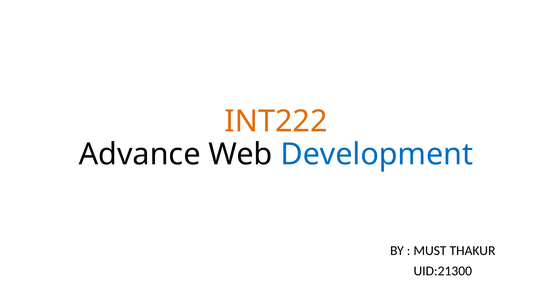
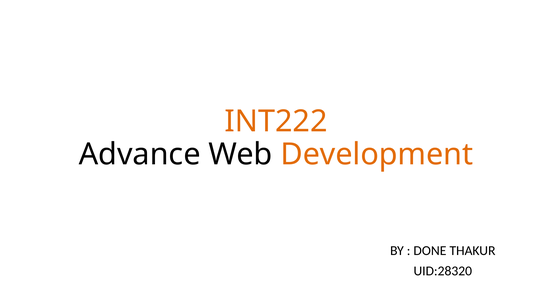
Development colour: blue -> orange
MUST: MUST -> DONE
UID:21300: UID:21300 -> UID:28320
